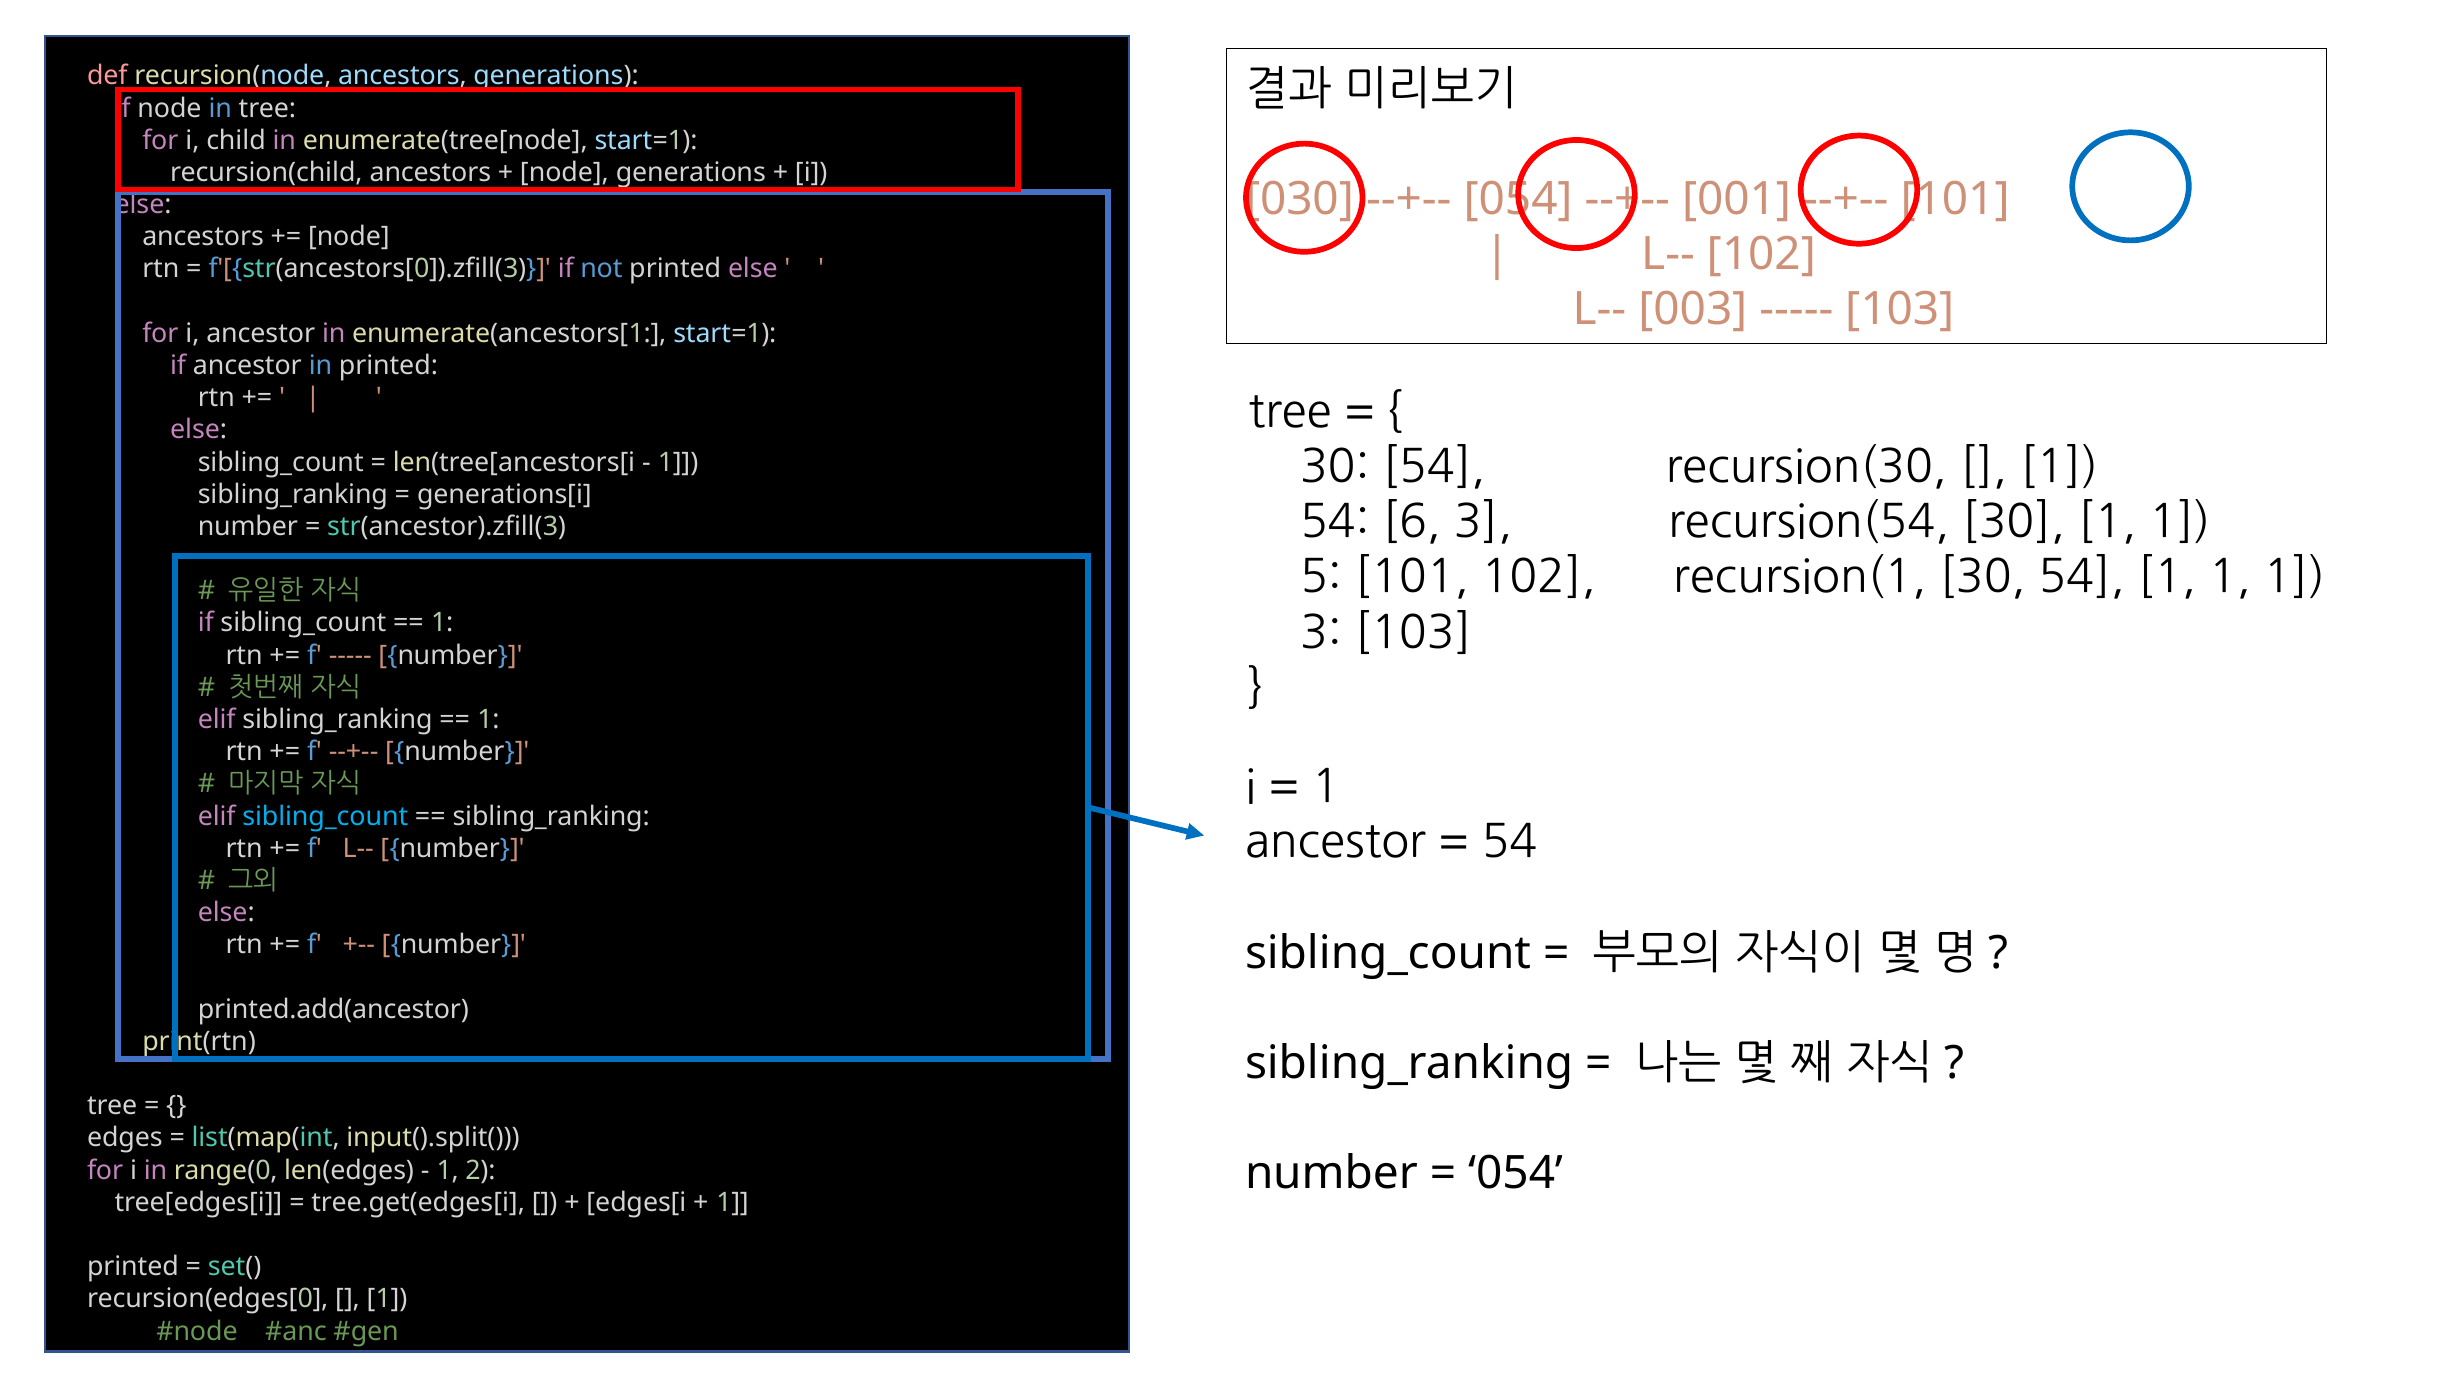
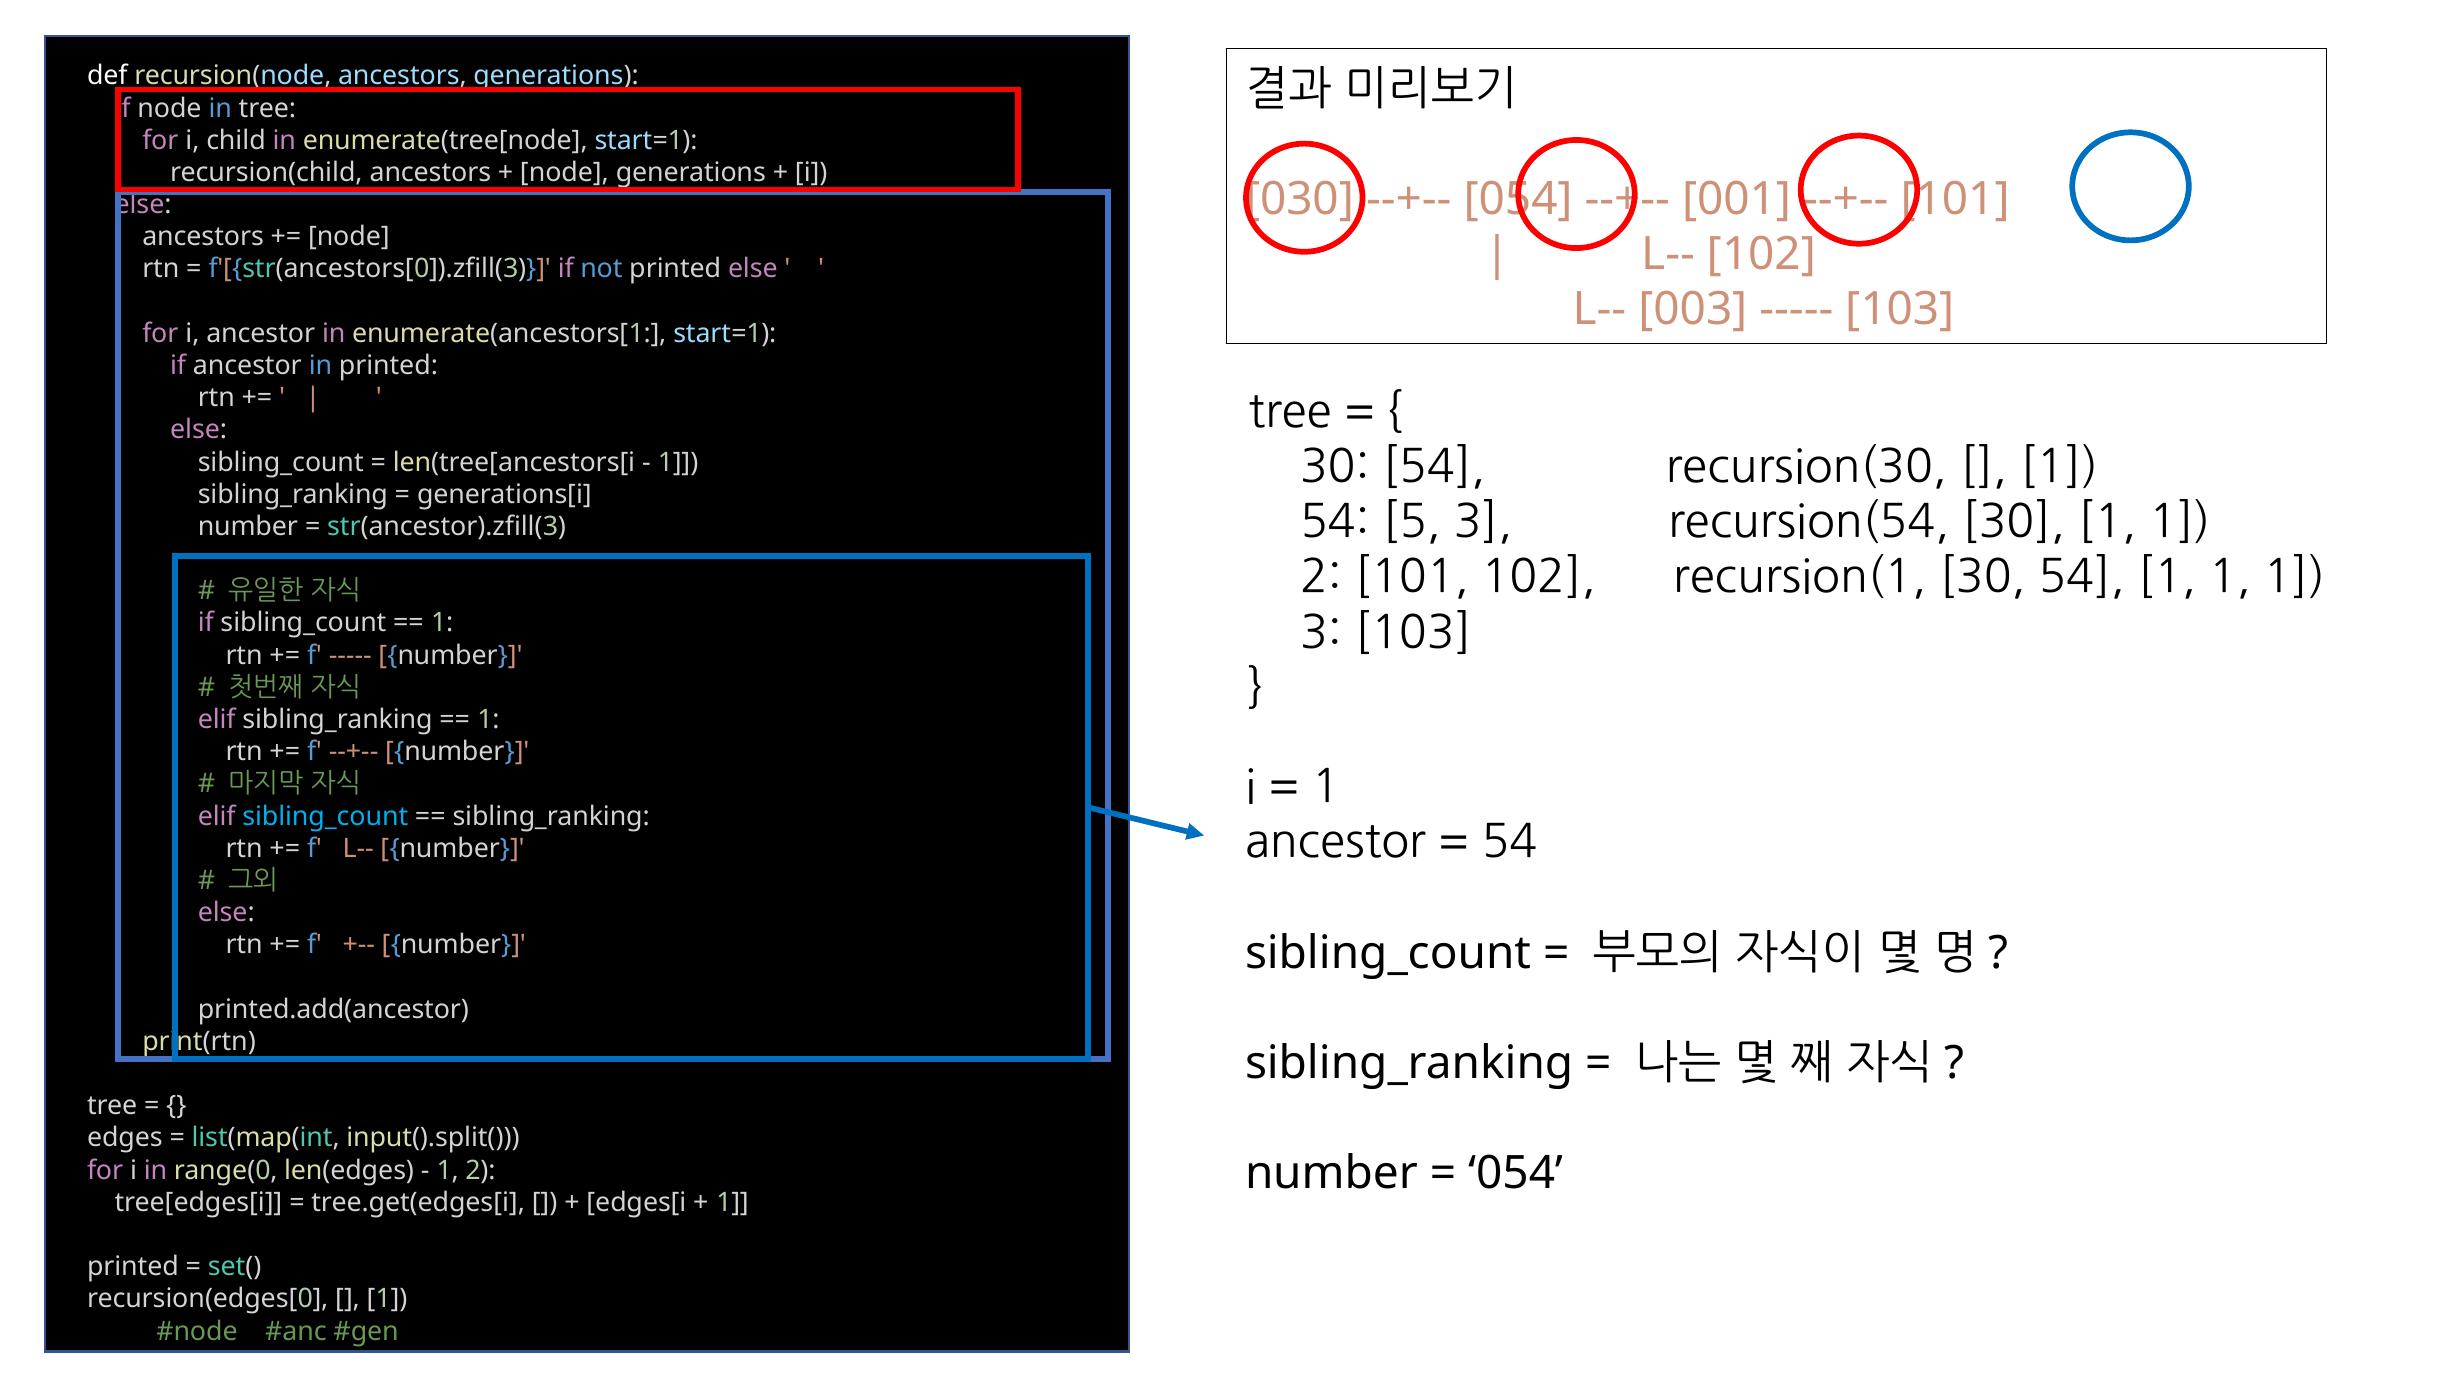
def colour: pink -> white
6: 6 -> 5
5 at (1321, 577): 5 -> 2
